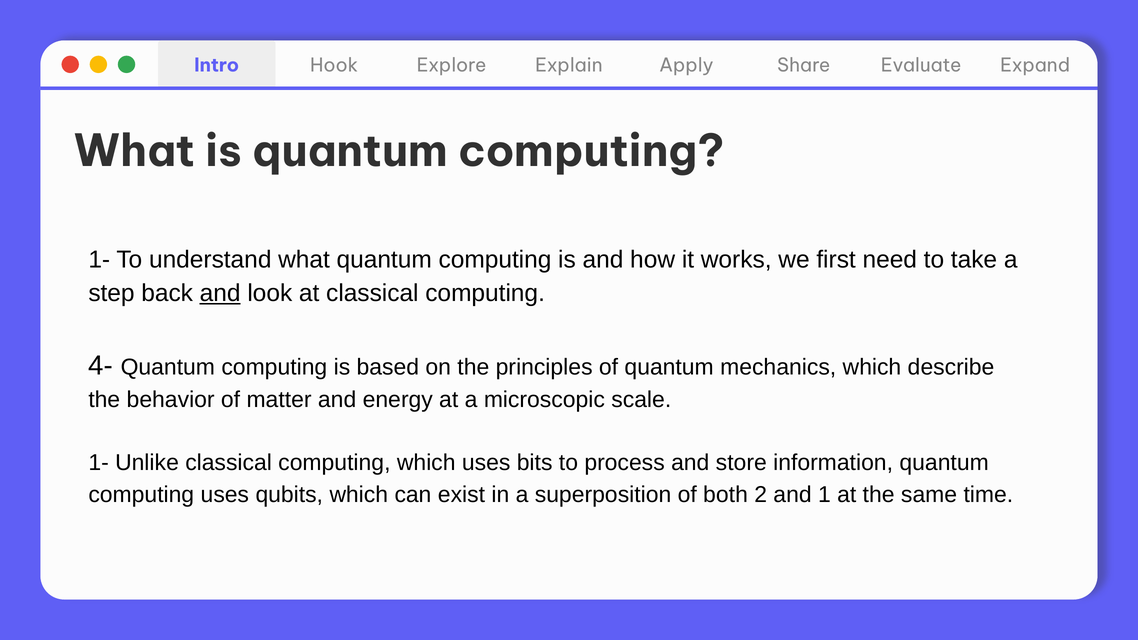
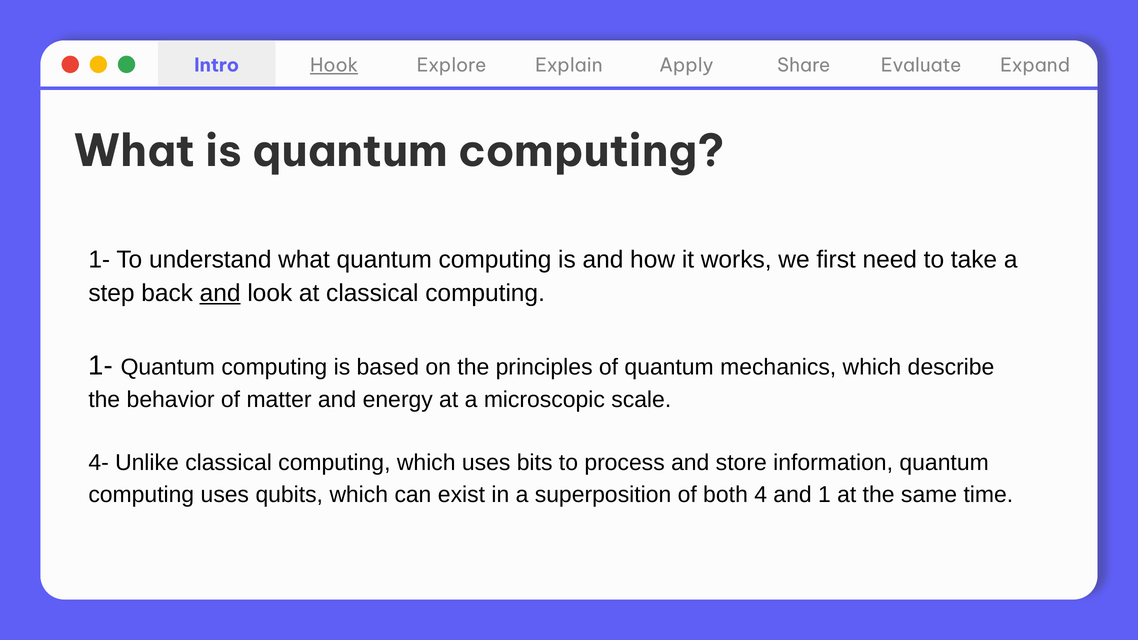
Hook underline: none -> present
4- at (101, 366): 4- -> 1-
1- at (99, 463): 1- -> 4-
2: 2 -> 4
